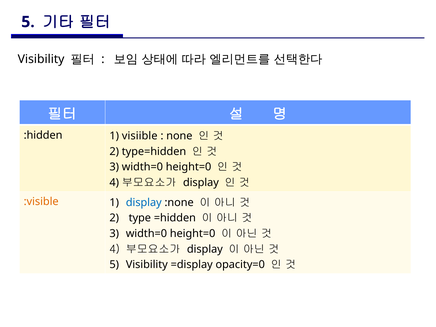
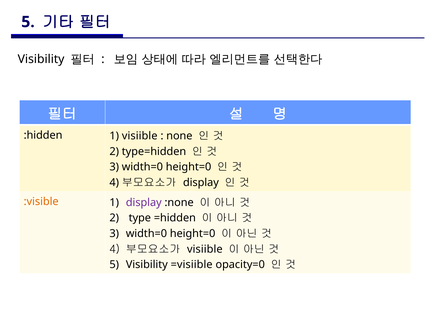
display at (144, 202) colour: blue -> purple
display at (205, 249): display -> visiible
=display: =display -> =visiible
